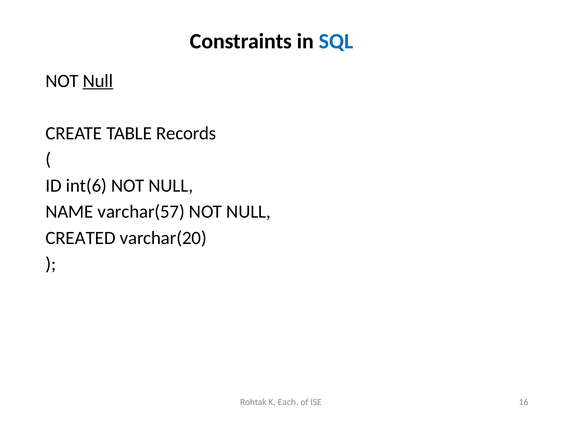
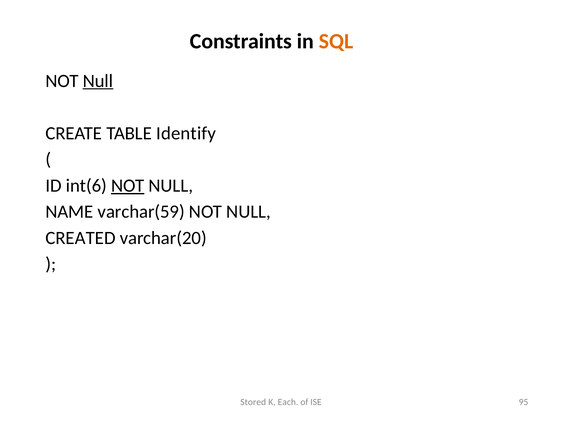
SQL colour: blue -> orange
Records: Records -> Identify
NOT at (128, 186) underline: none -> present
varchar(57: varchar(57 -> varchar(59
Rohtak: Rohtak -> Stored
16: 16 -> 95
